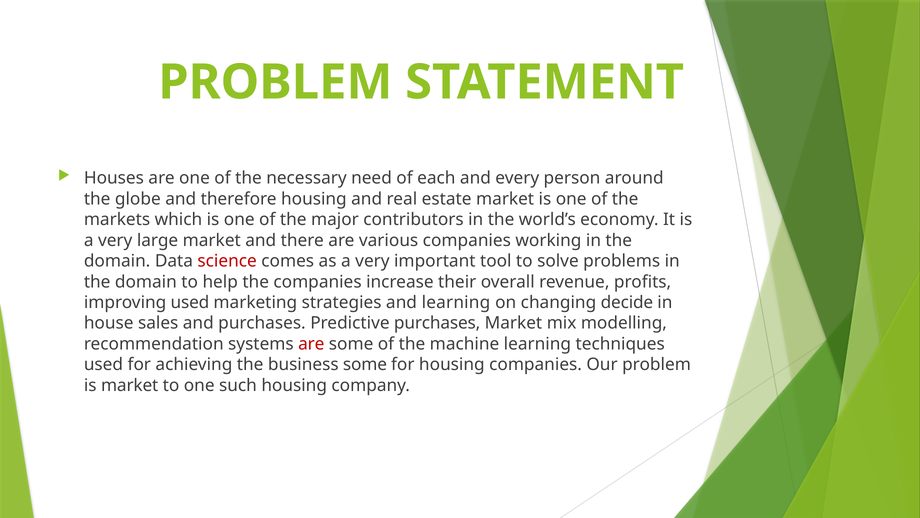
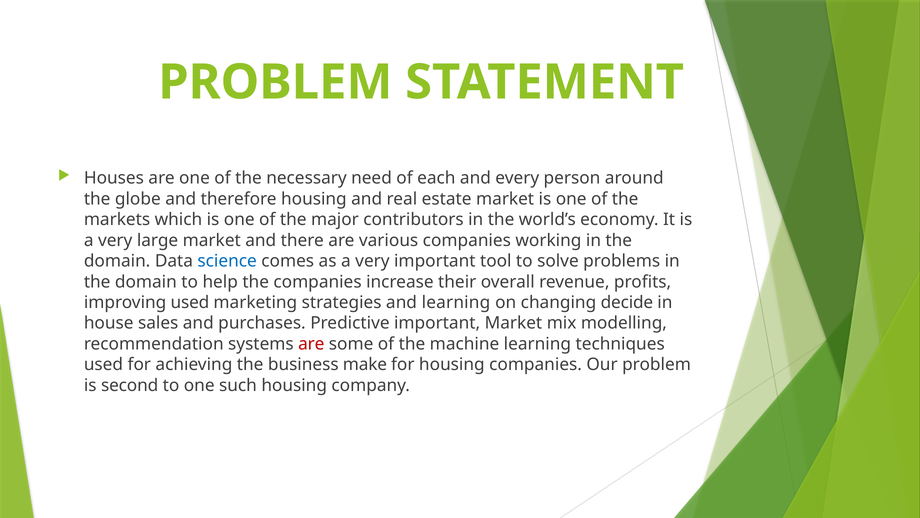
science colour: red -> blue
Predictive purchases: purchases -> important
business some: some -> make
is market: market -> second
